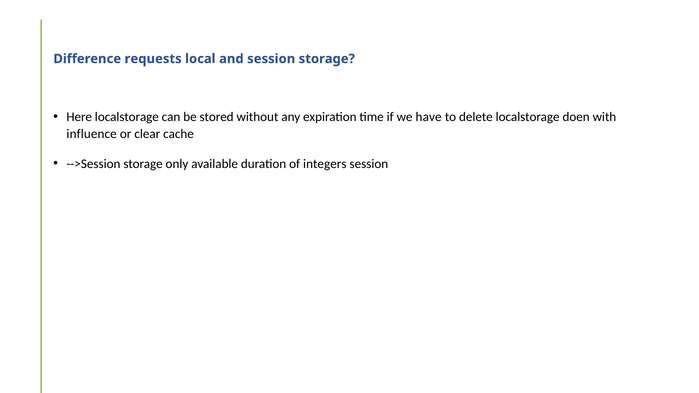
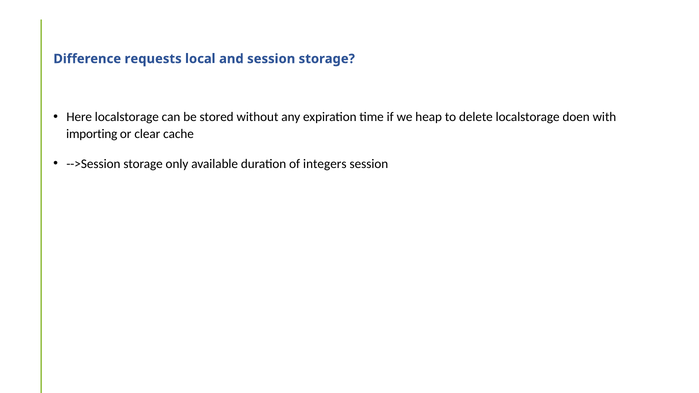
have: have -> heap
influence: influence -> importing
